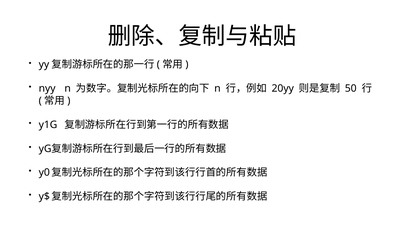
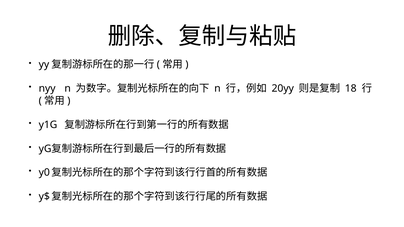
50: 50 -> 18
